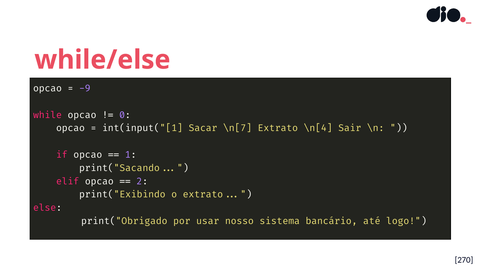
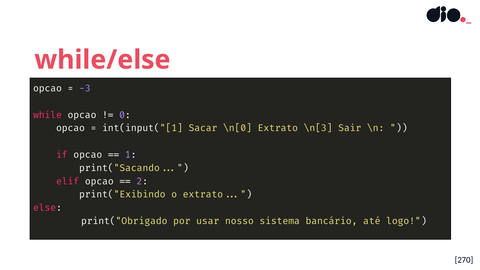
-9: -9 -> -3
\n[7: \n[7 -> \n[0
\n[4: \n[4 -> \n[3
